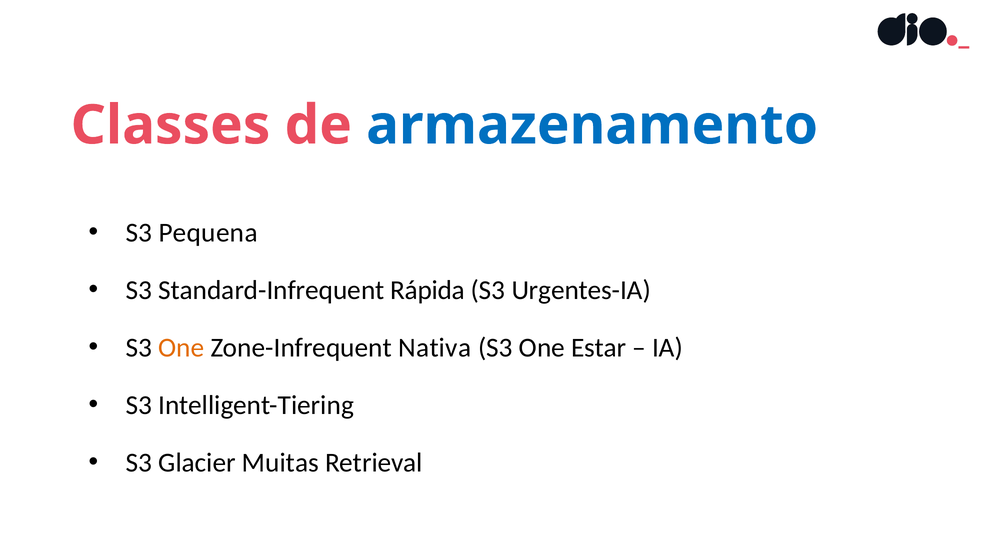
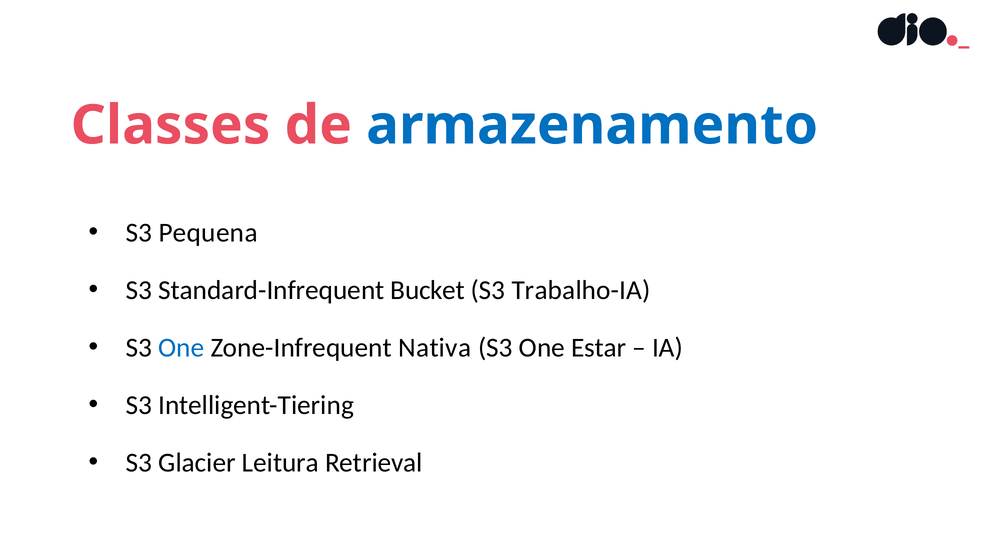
Rápida: Rápida -> Bucket
Urgentes-IA: Urgentes-IA -> Trabalho-IA
One at (181, 348) colour: orange -> blue
Muitas: Muitas -> Leitura
